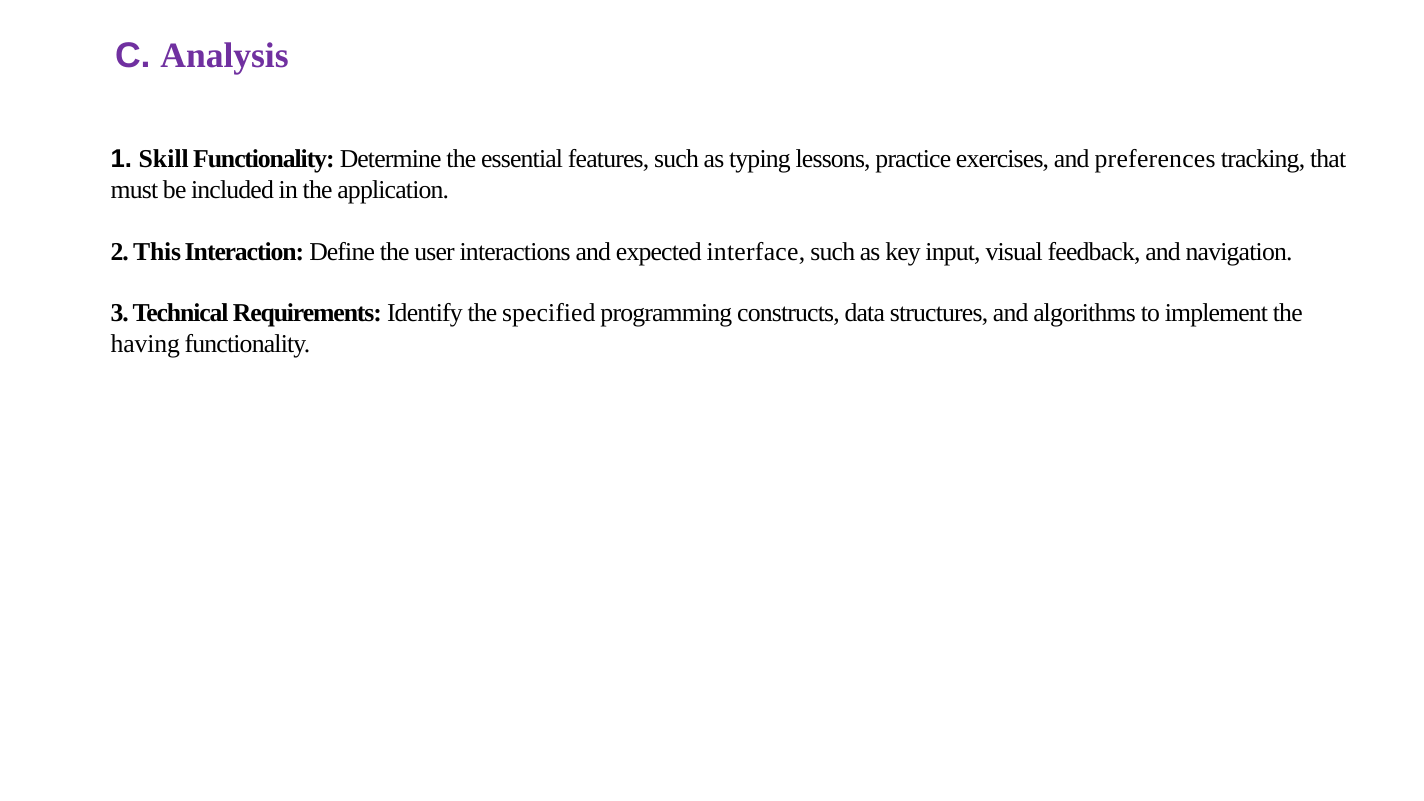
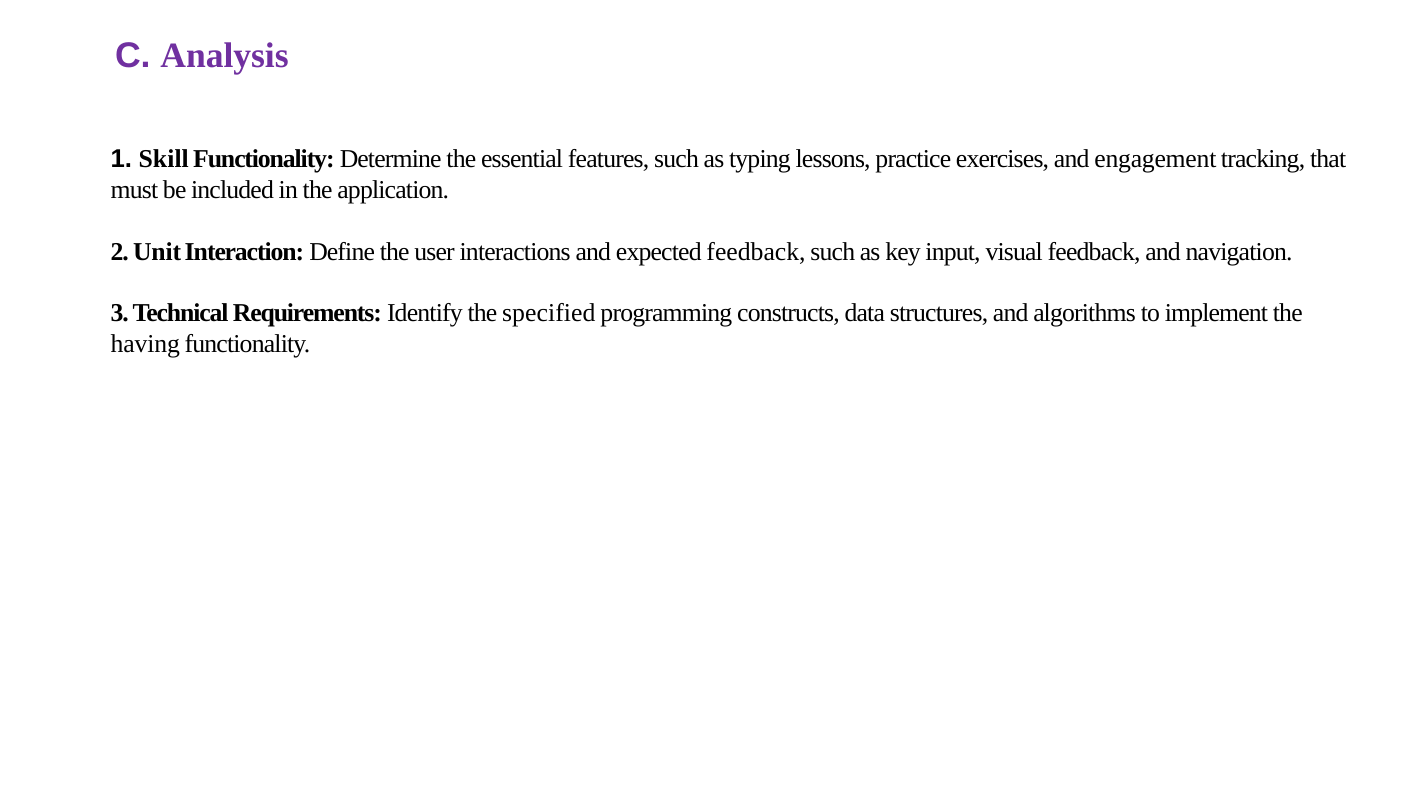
preferences: preferences -> engagement
This: This -> Unit
expected interface: interface -> feedback
